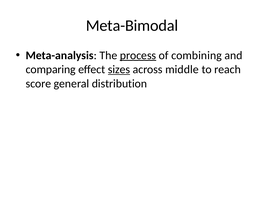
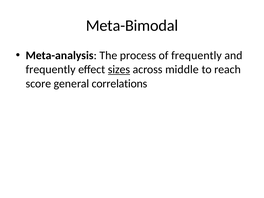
process underline: present -> none
of combining: combining -> frequently
comparing at (51, 69): comparing -> frequently
distribution: distribution -> correlations
